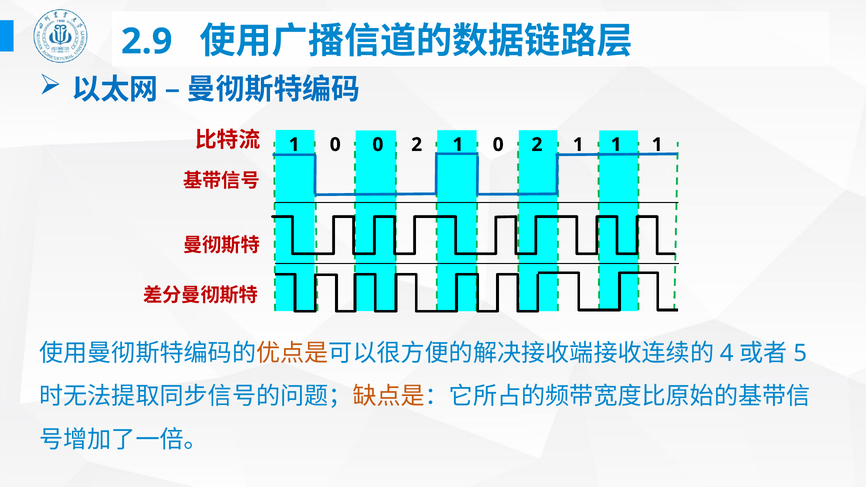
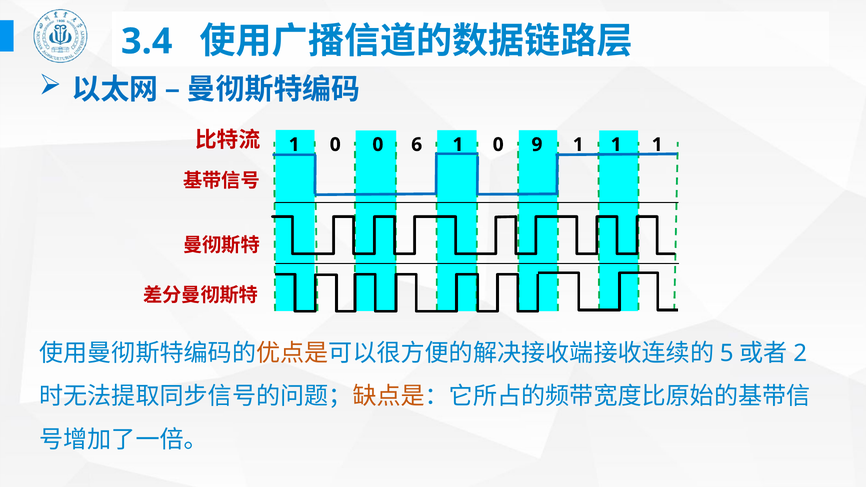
2.9: 2.9 -> 3.4
0 0 2: 2 -> 6
2 at (537, 145): 2 -> 9
4: 4 -> 5
5: 5 -> 2
